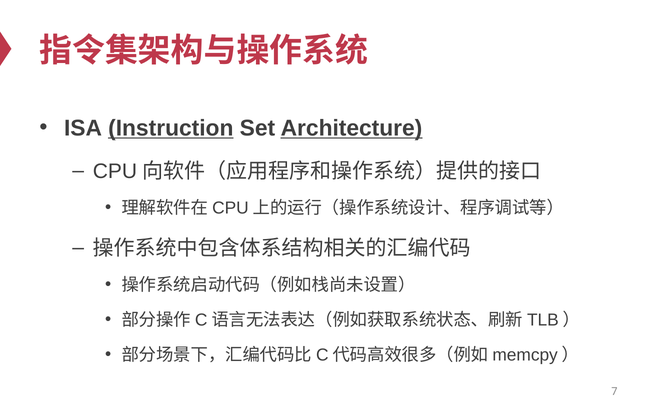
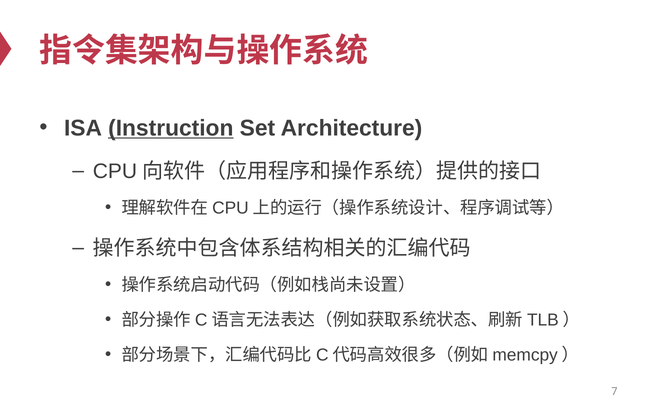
Architecture underline: present -> none
